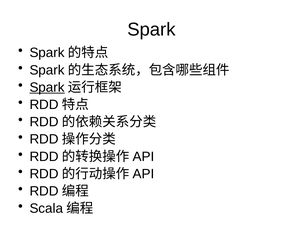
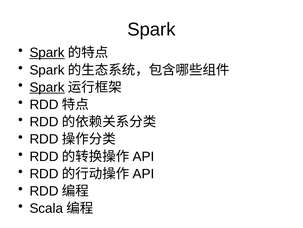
Spark at (47, 53) underline: none -> present
